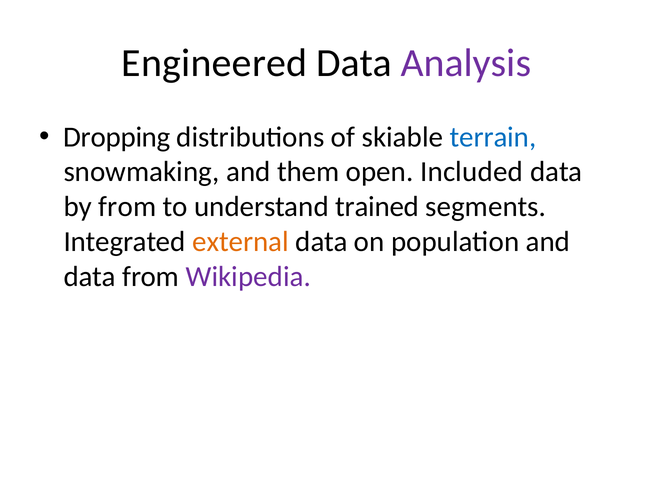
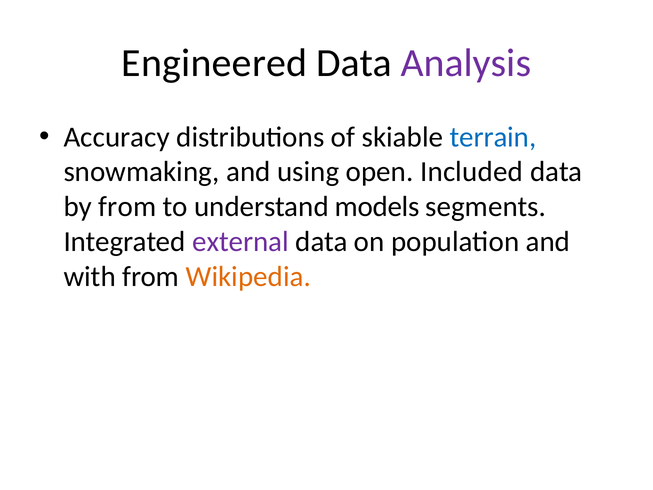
Dropping: Dropping -> Accuracy
them: them -> using
trained: trained -> models
external colour: orange -> purple
data at (90, 276): data -> with
Wikipedia colour: purple -> orange
